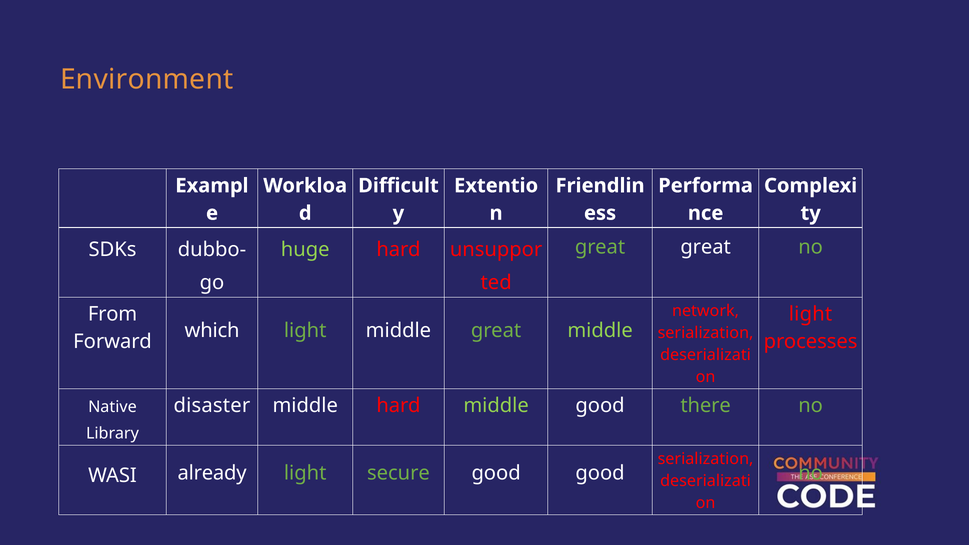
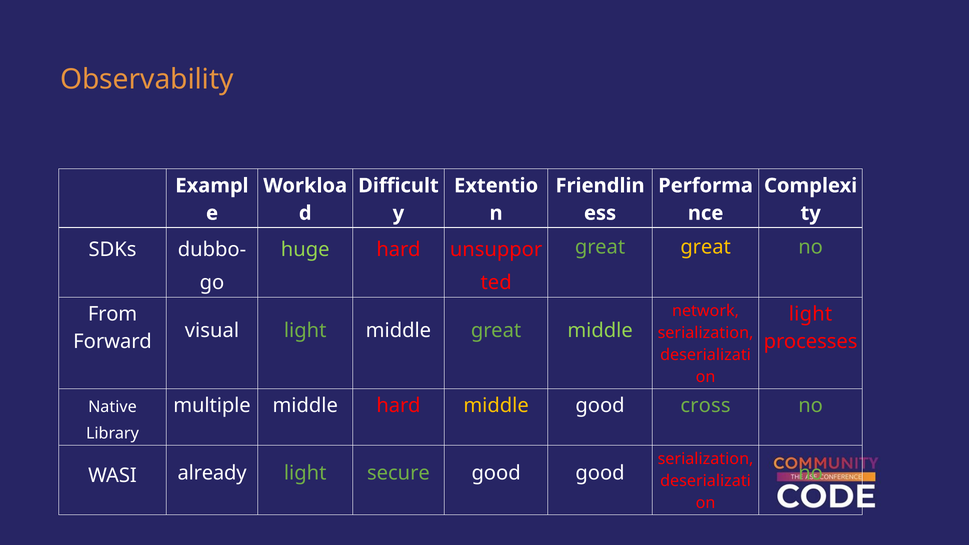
Environment: Environment -> Observability
great at (706, 247) colour: white -> yellow
which: which -> visual
disaster: disaster -> multiple
middle at (496, 406) colour: light green -> yellow
there: there -> cross
